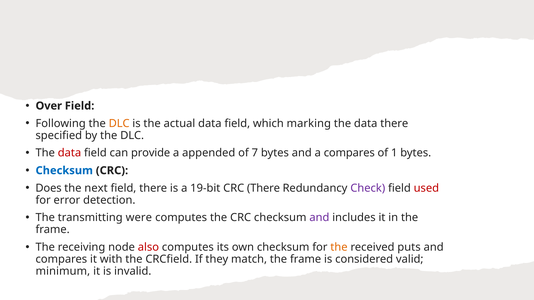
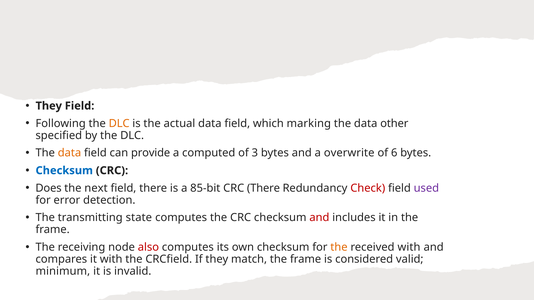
Over at (49, 106): Over -> They
data there: there -> other
data at (69, 153) colour: red -> orange
appended: appended -> computed
7: 7 -> 3
a compares: compares -> overwrite
1: 1 -> 6
19-bit: 19-bit -> 85-bit
Check colour: purple -> red
used colour: red -> purple
were: were -> state
and at (319, 218) colour: purple -> red
received puts: puts -> with
